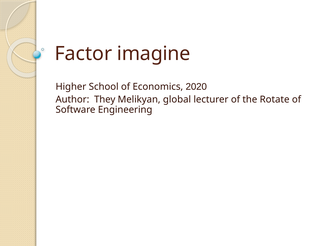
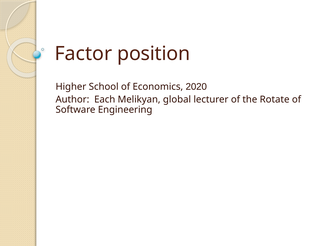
imagine: imagine -> position
They: They -> Each
